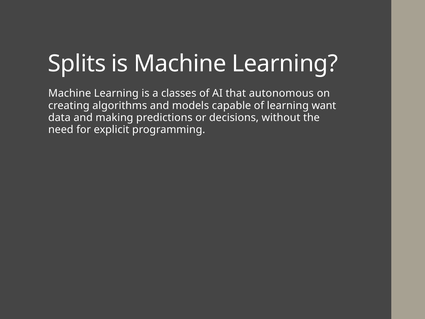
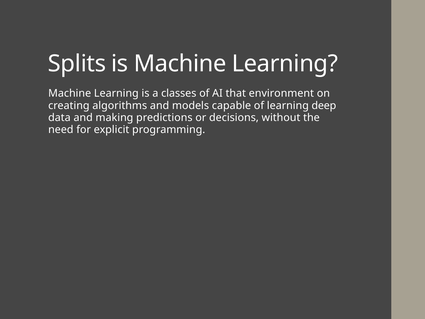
autonomous: autonomous -> environment
want: want -> deep
